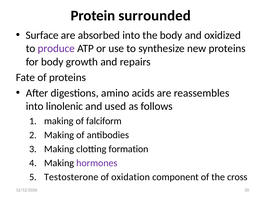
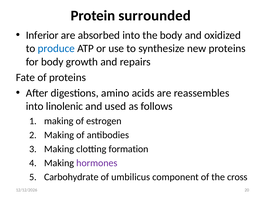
Surface: Surface -> Inferior
produce colour: purple -> blue
falciform: falciform -> estrogen
Testosterone: Testosterone -> Carbohydrate
oxidation: oxidation -> umbilicus
